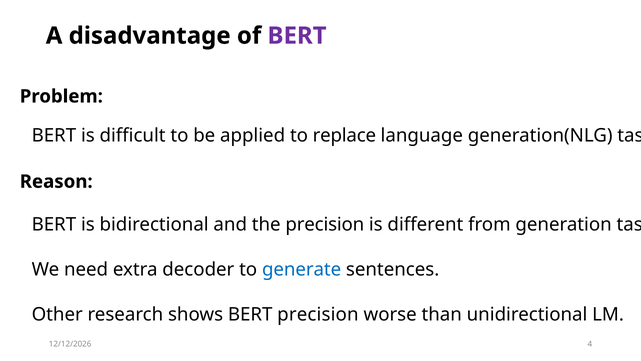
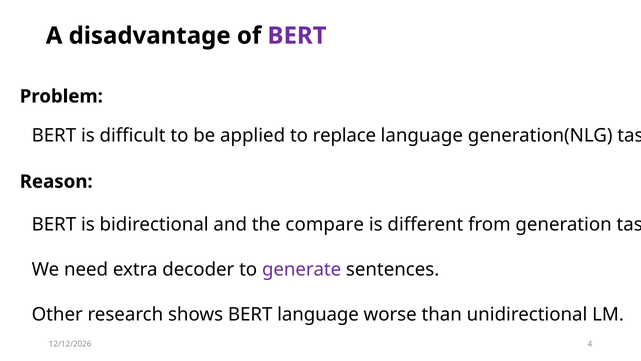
the precision: precision -> compare
generate colour: blue -> purple
BERT precision: precision -> language
